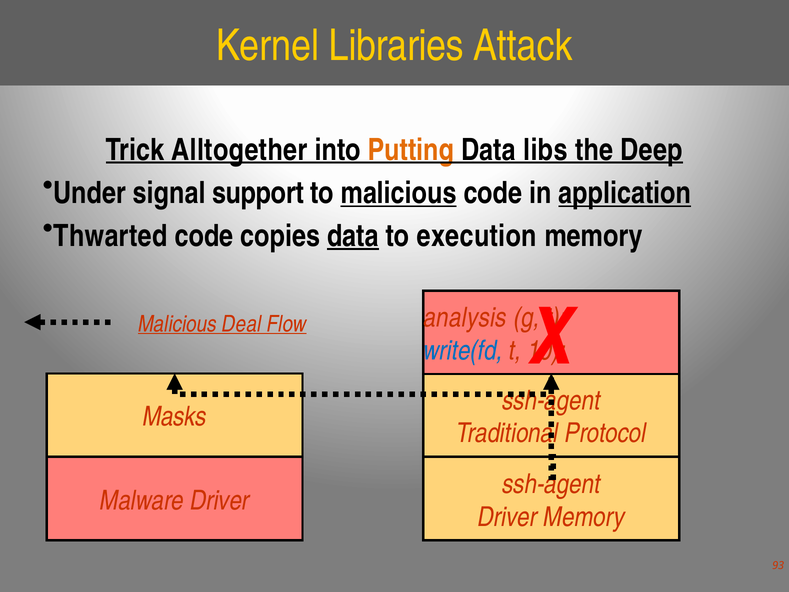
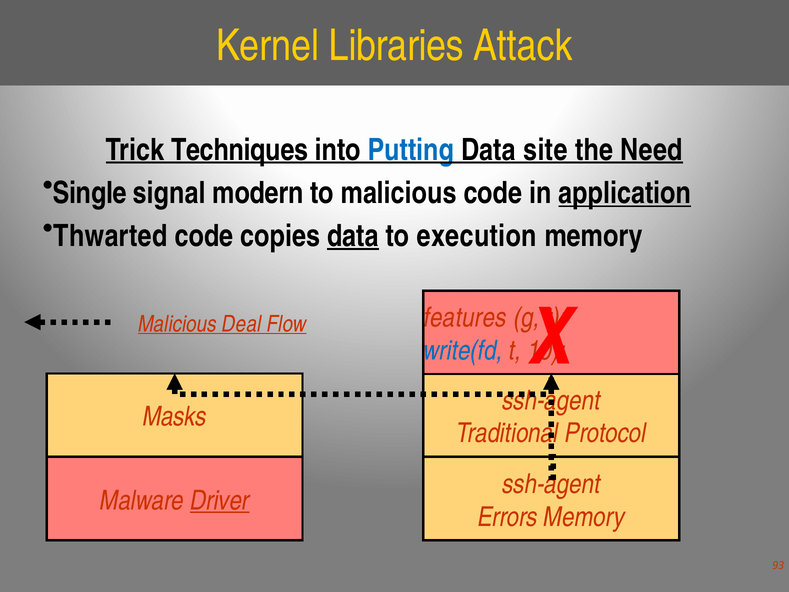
Alltogether: Alltogether -> Techniques
Putting colour: orange -> blue
libs: libs -> site
Deep: Deep -> Need
Under: Under -> Single
support: support -> modern
malicious at (399, 193) underline: present -> none
analysis: analysis -> features
Driver at (220, 500) underline: none -> present
Driver at (507, 517): Driver -> Errors
